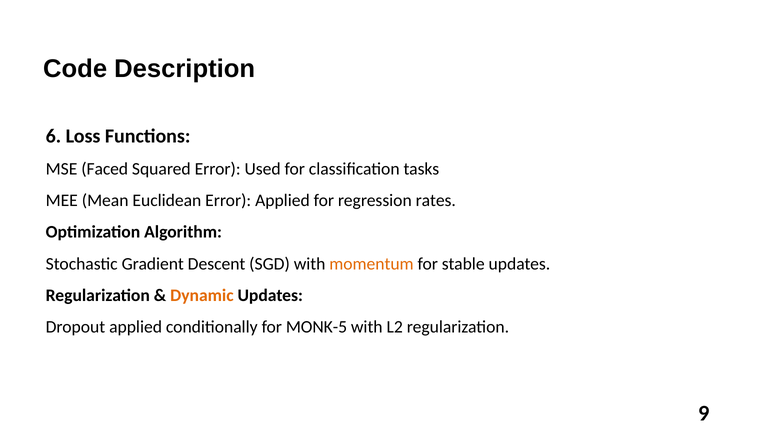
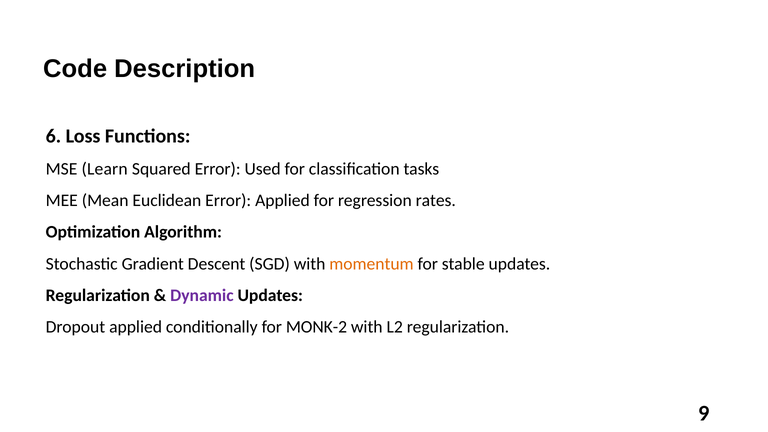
Faced: Faced -> Learn
Dynamic colour: orange -> purple
MONK-5: MONK-5 -> MONK-2
